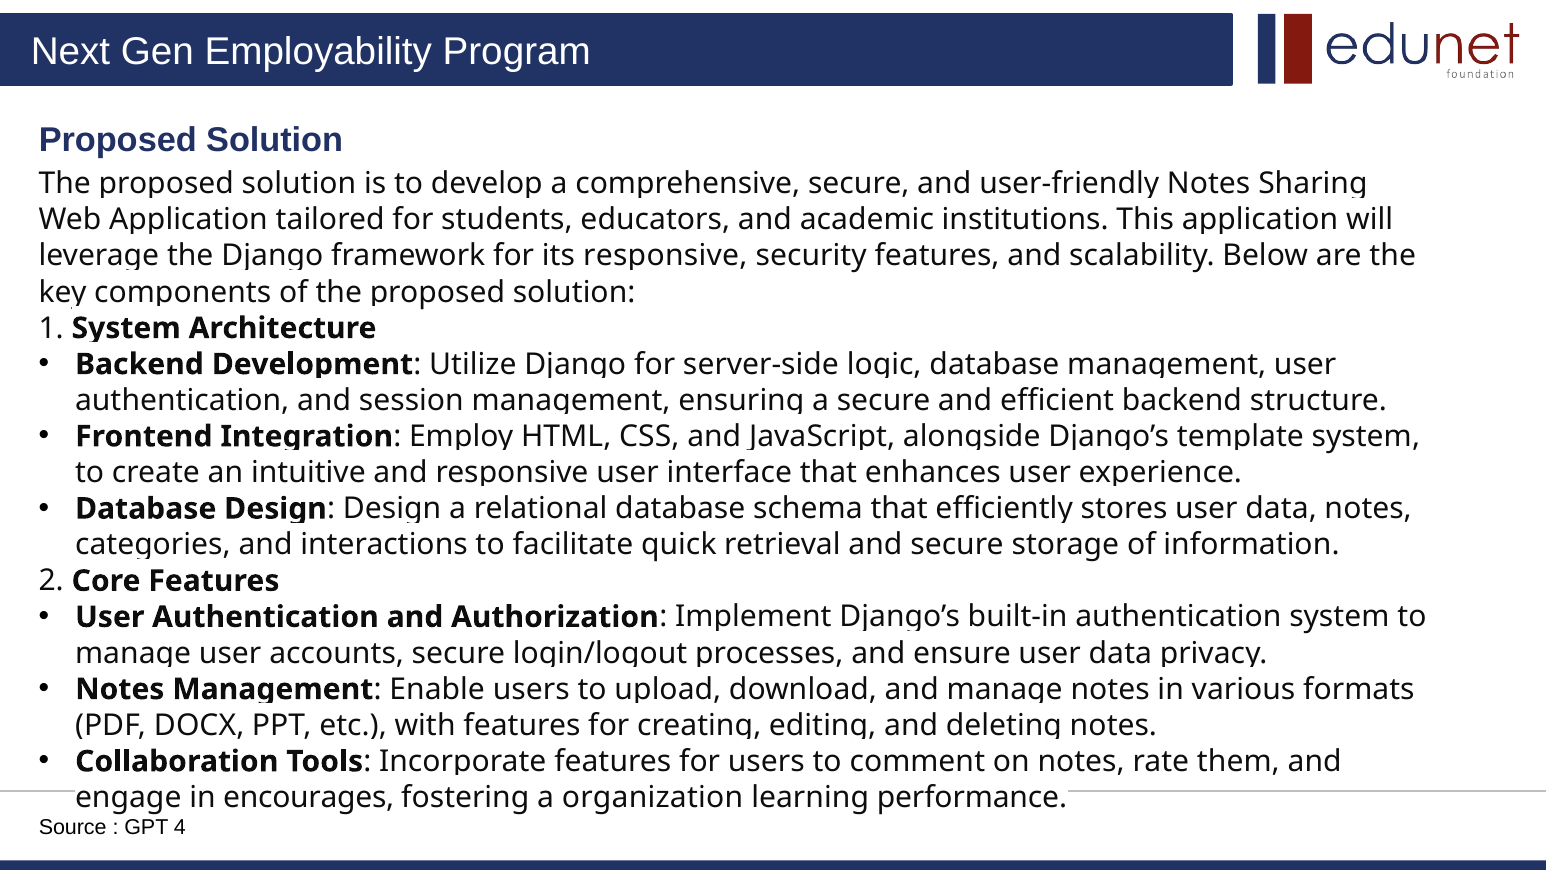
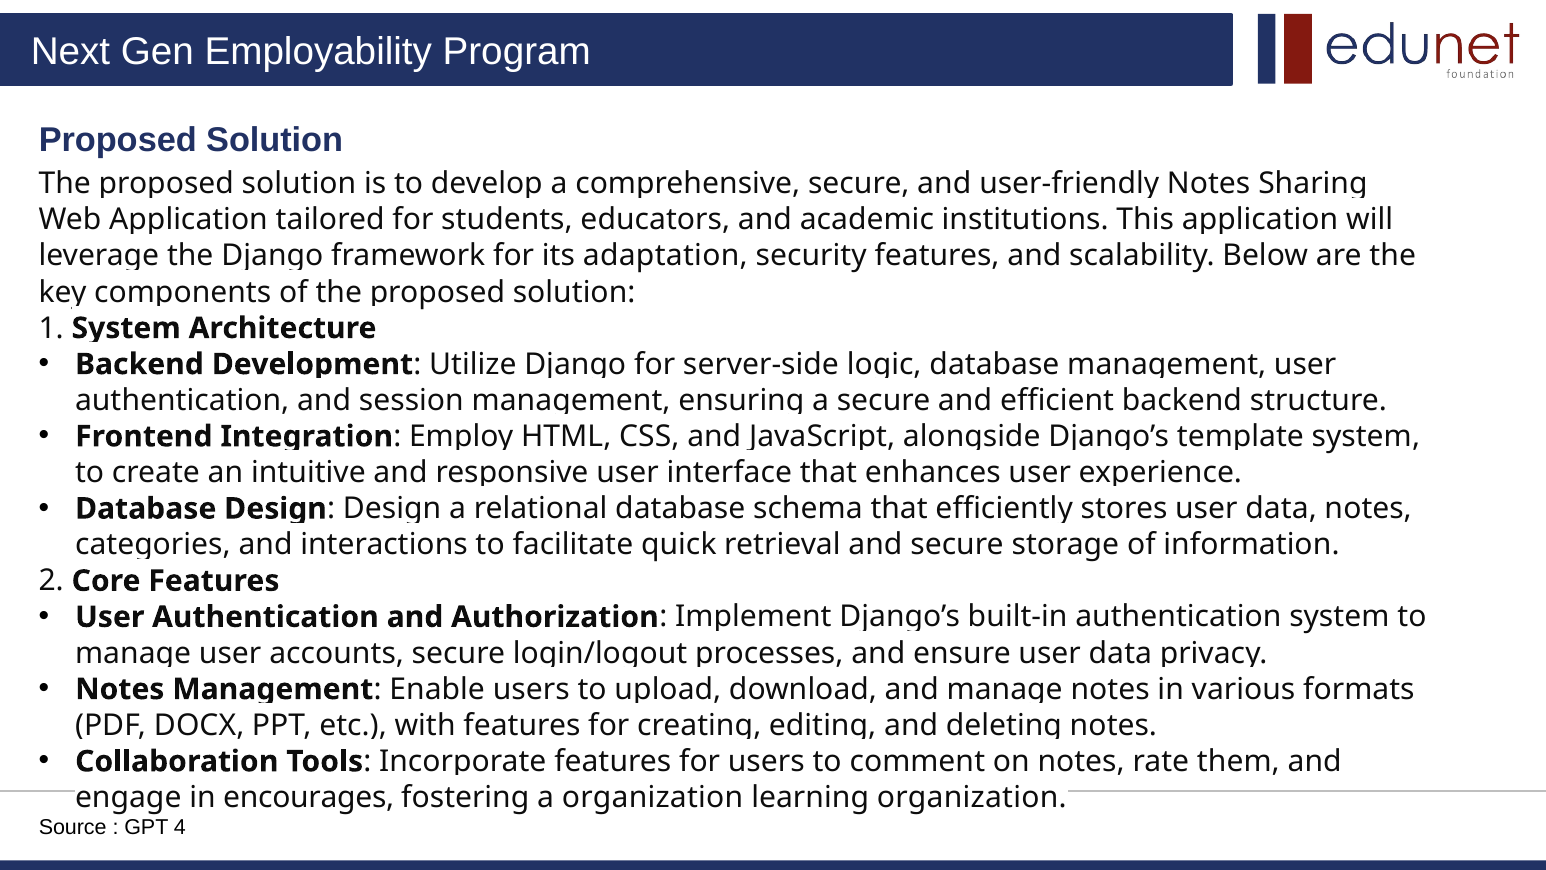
responsive at (665, 256): responsive -> adaptation
learning performance: performance -> organization
